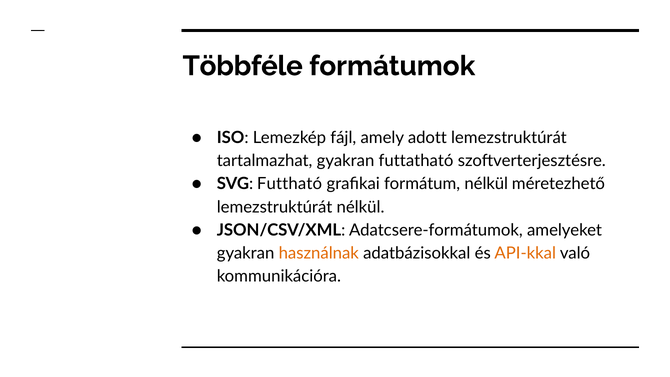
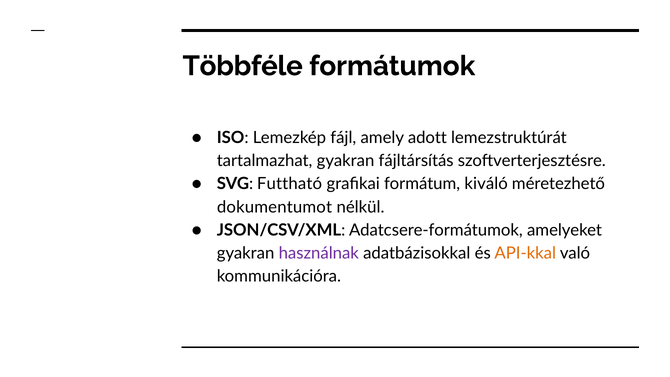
futtatható: futtatható -> fájltársítás
formátum nélkül: nélkül -> kiváló
lemezstruktúrát at (275, 207): lemezstruktúrát -> dokumentumot
használnak colour: orange -> purple
